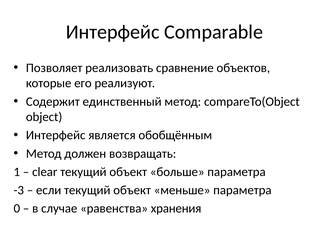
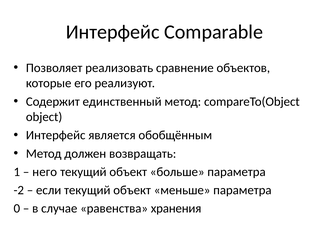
clear: clear -> него
-3: -3 -> -2
